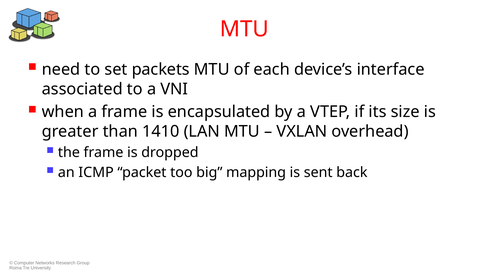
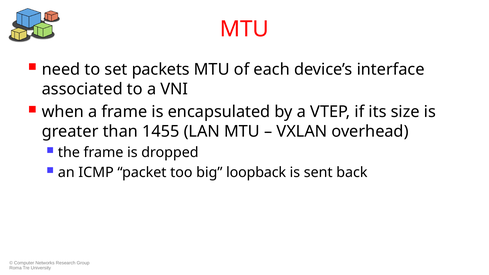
1410: 1410 -> 1455
mapping: mapping -> loopback
